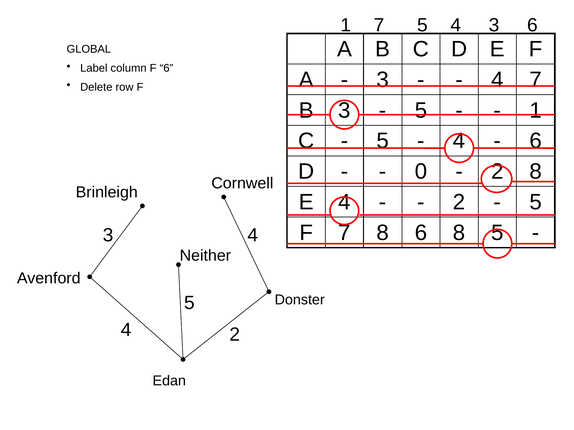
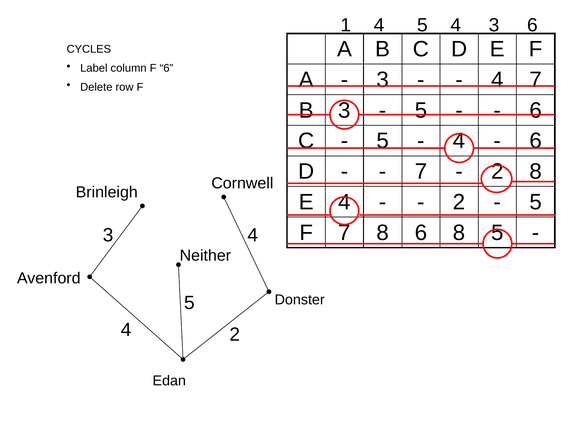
1 7: 7 -> 4
GLOBAL: GLOBAL -> CYCLES
1 at (536, 110): 1 -> 6
0 at (421, 172): 0 -> 7
